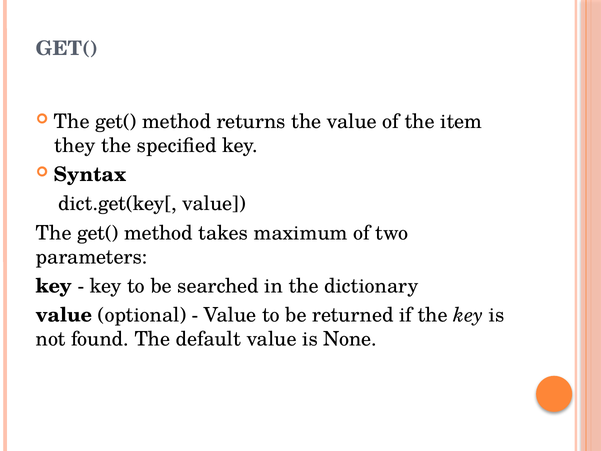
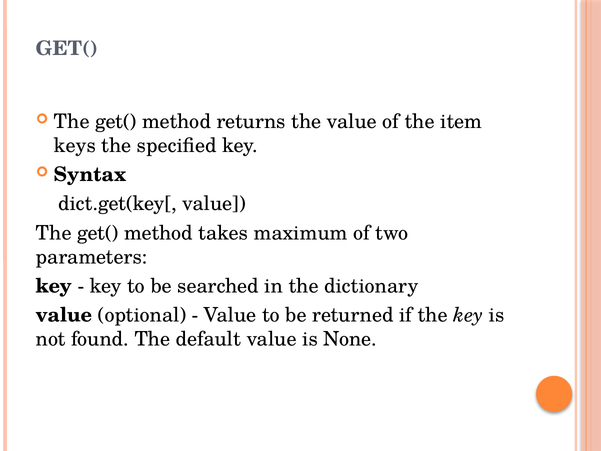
they: they -> keys
